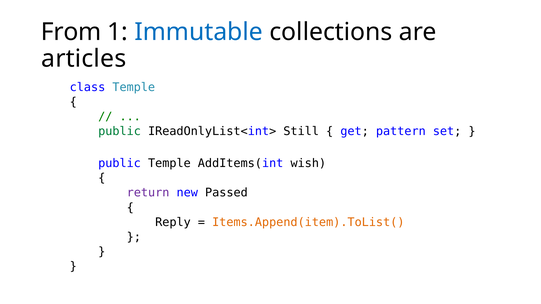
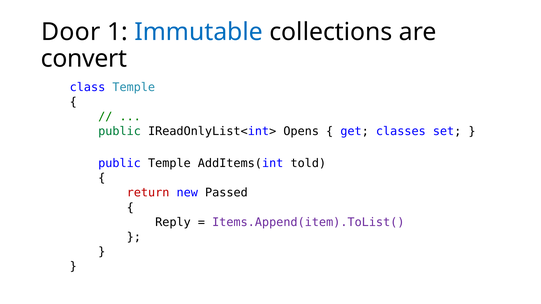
From: From -> Door
articles: articles -> convert
Still: Still -> Opens
pattern: pattern -> classes
wish: wish -> told
return colour: purple -> red
Items.Append(item).ToList( colour: orange -> purple
